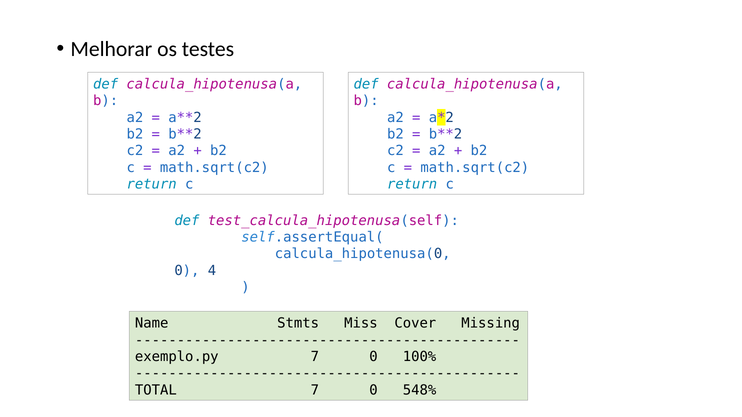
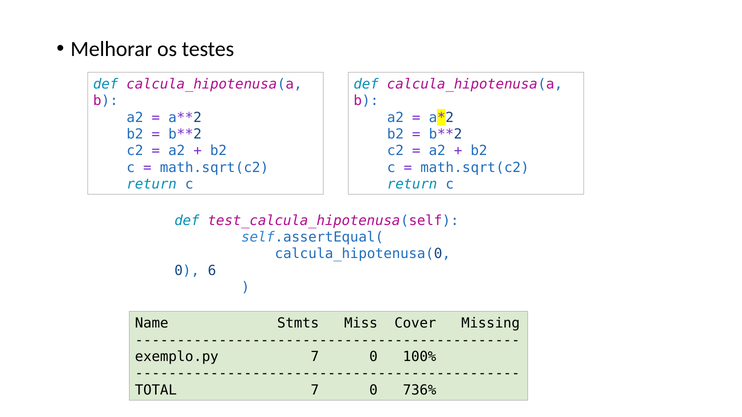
4: 4 -> 6
548%: 548% -> 736%
